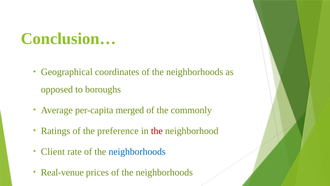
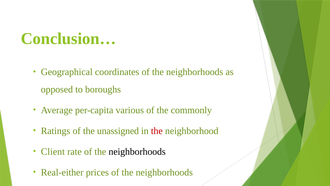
merged: merged -> various
preference: preference -> unassigned
neighborhoods at (137, 151) colour: blue -> black
Real-venue: Real-venue -> Real-either
